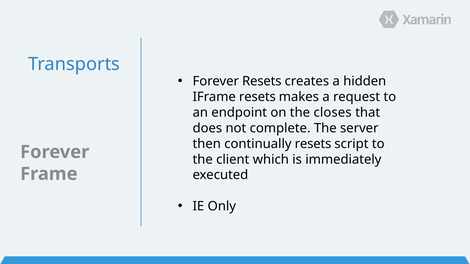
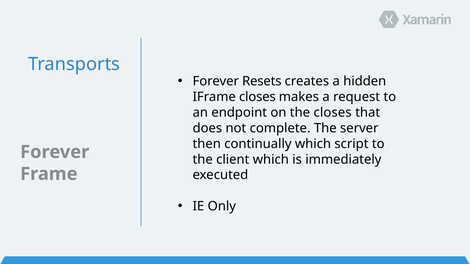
IFrame resets: resets -> closes
continually resets: resets -> which
